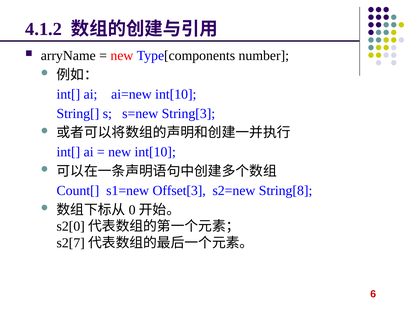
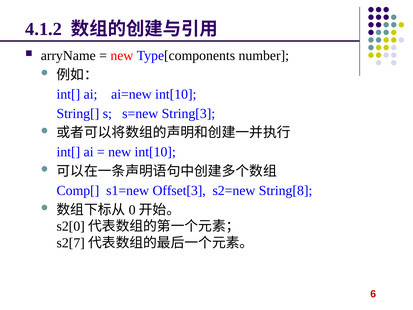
Count[: Count[ -> Comp[
